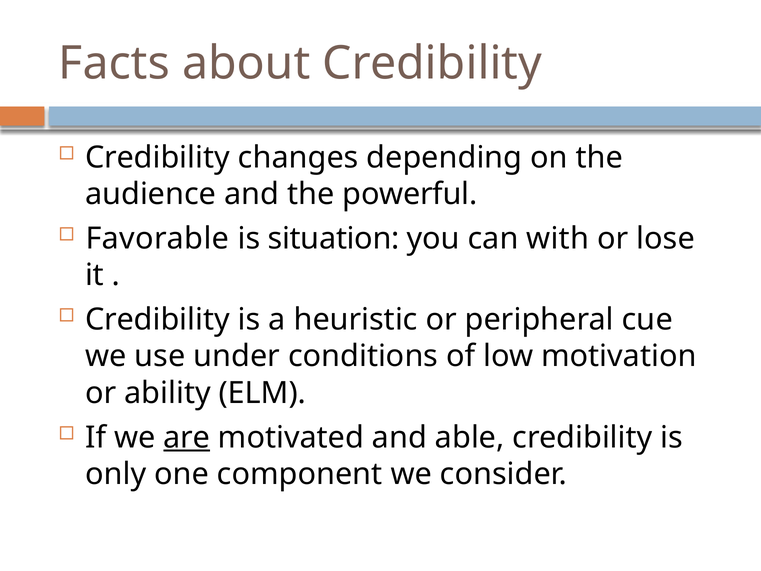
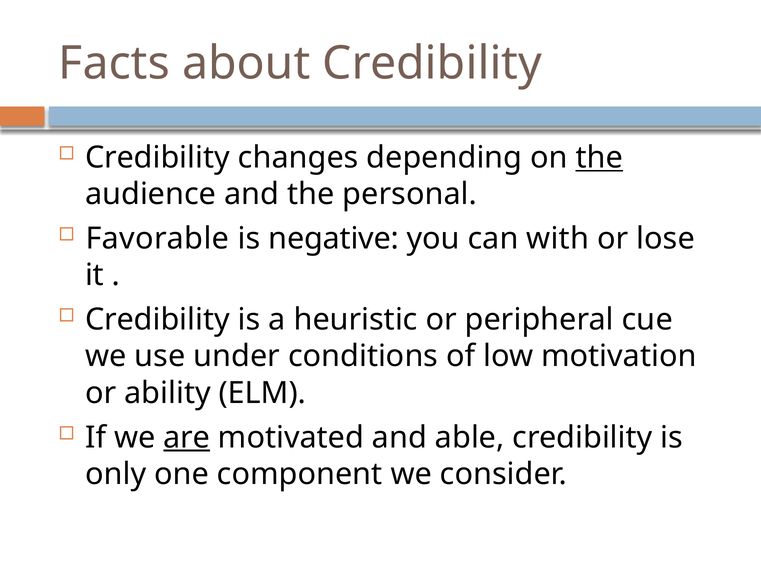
the at (599, 157) underline: none -> present
powerful: powerful -> personal
situation: situation -> negative
